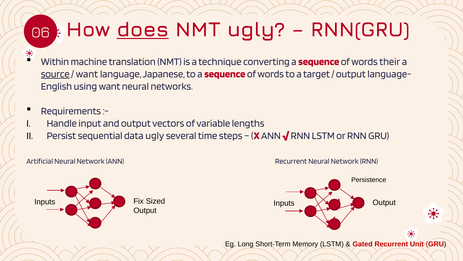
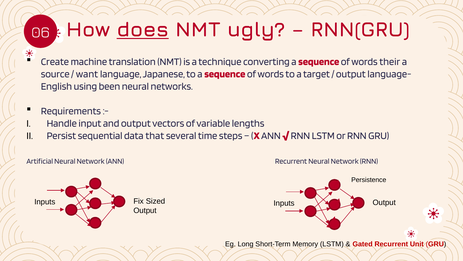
Within: Within -> Create
source underline: present -> none
using want: want -> been
data ugly: ugly -> that
